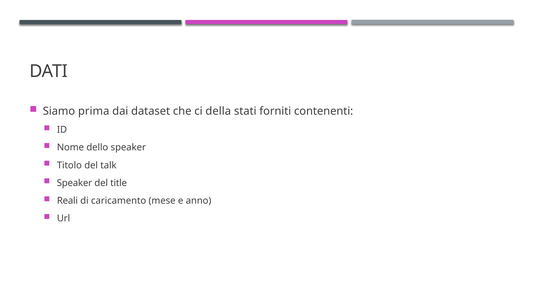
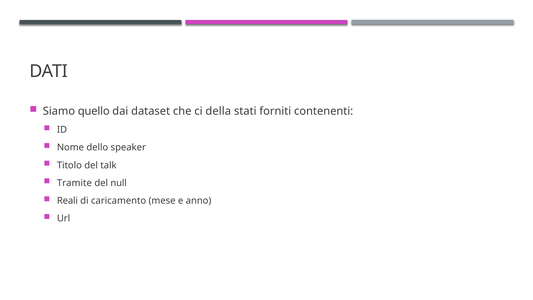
prima: prima -> quello
Speaker at (74, 183): Speaker -> Tramite
title: title -> null
